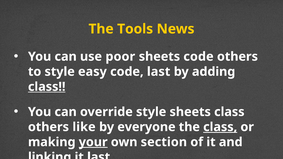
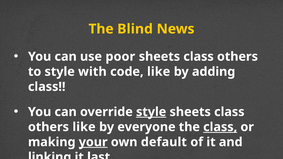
Tools: Tools -> Blind
code at (198, 57): code -> class
easy: easy -> with
code last: last -> like
class at (47, 87) underline: present -> none
style at (151, 112) underline: none -> present
section: section -> default
